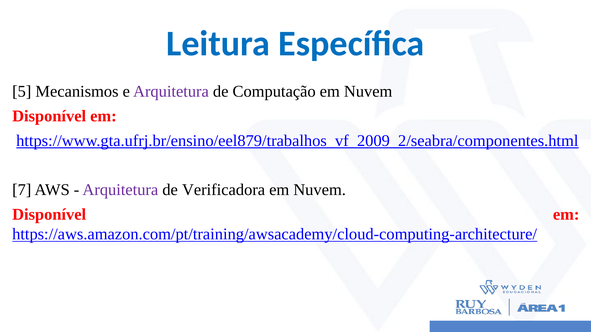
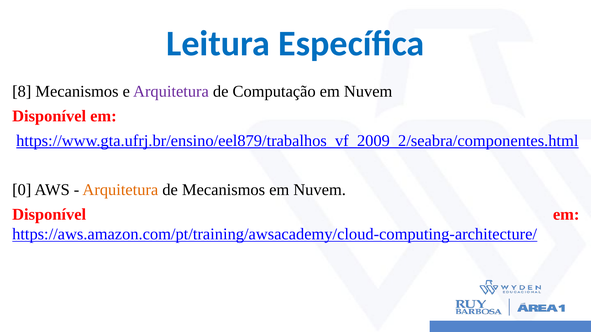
5: 5 -> 8
7: 7 -> 0
Arquitetura at (120, 190) colour: purple -> orange
de Verificadora: Verificadora -> Mecanismos
